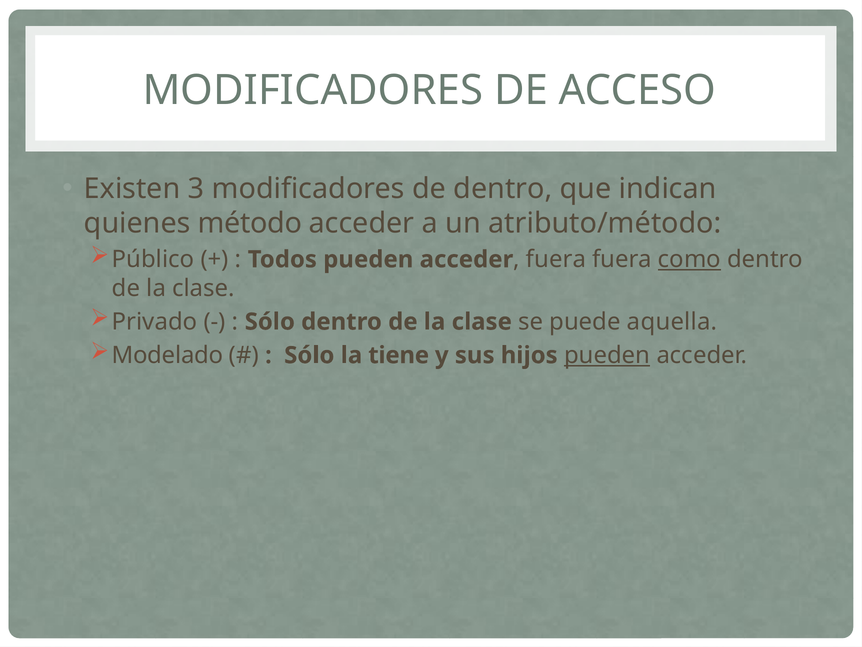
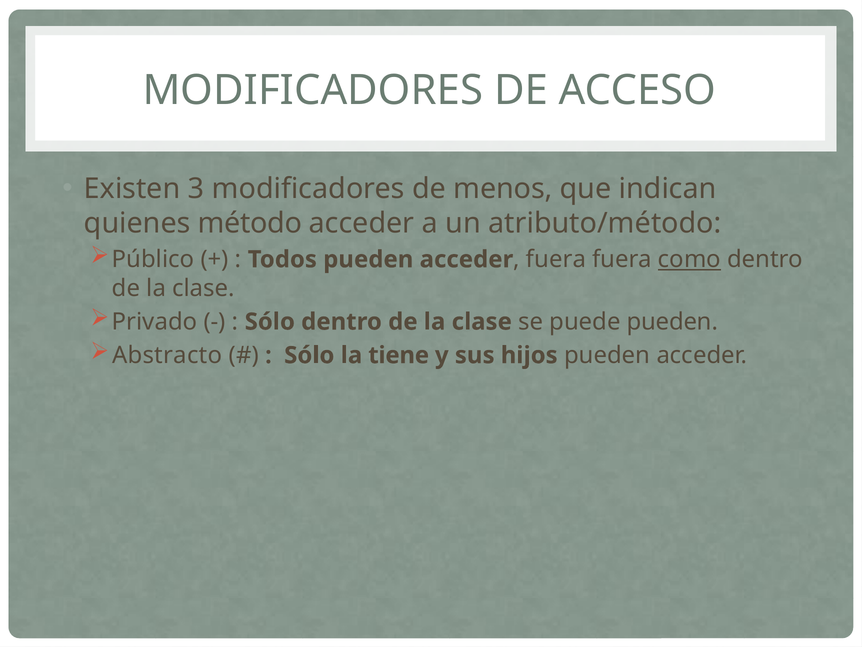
de dentro: dentro -> menos
puede aquella: aquella -> pueden
Modelado: Modelado -> Abstracto
pueden at (607, 355) underline: present -> none
